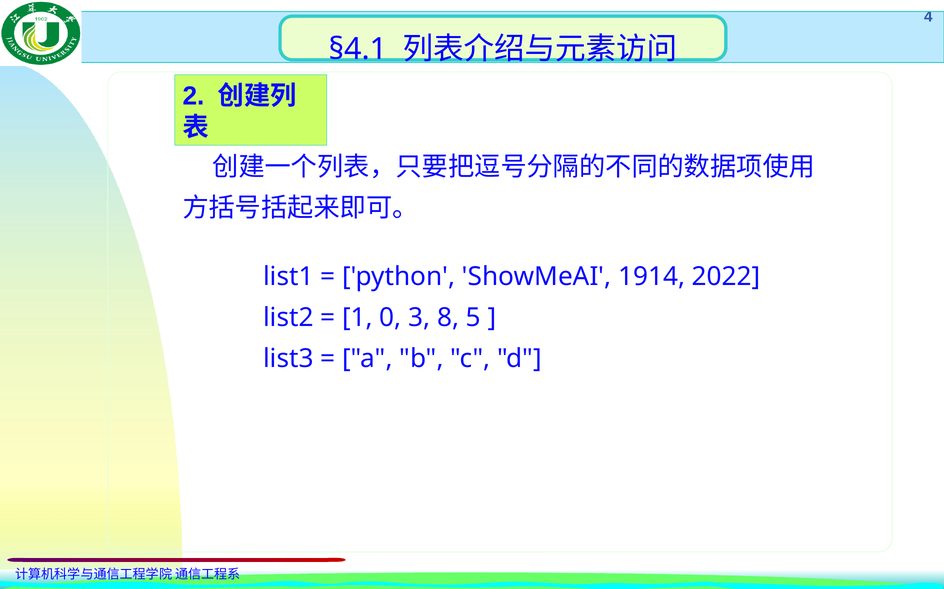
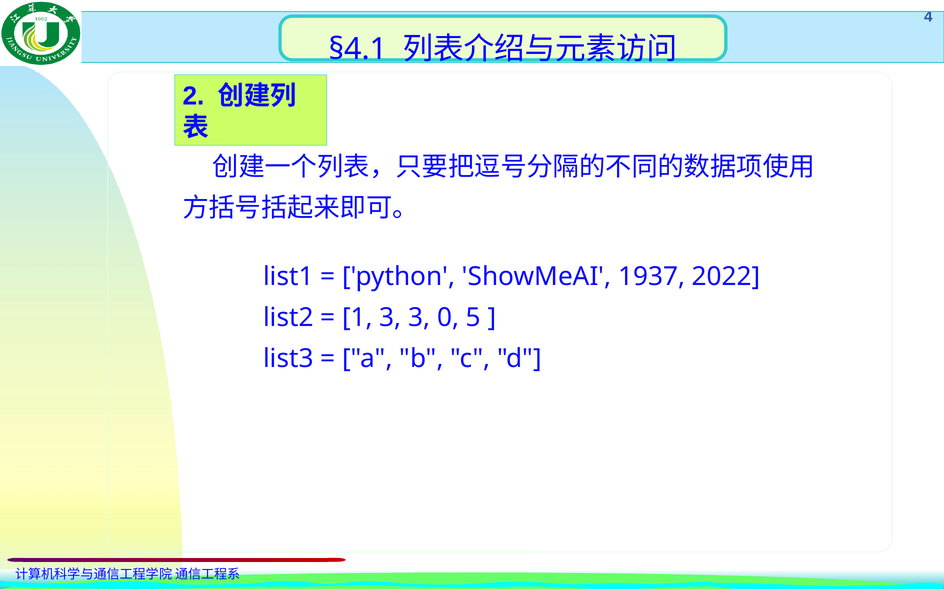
1914: 1914 -> 1937
1 0: 0 -> 3
8: 8 -> 0
